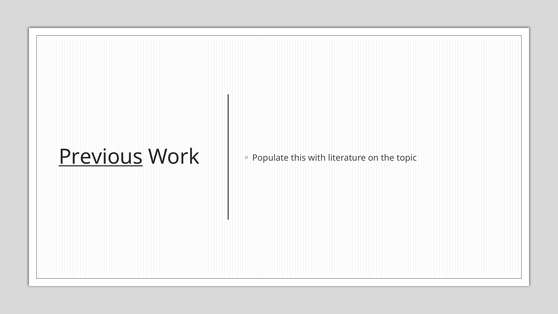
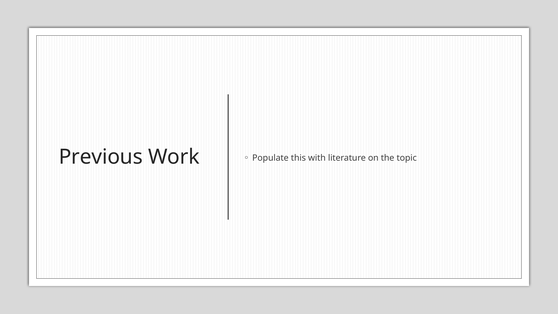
Previous underline: present -> none
